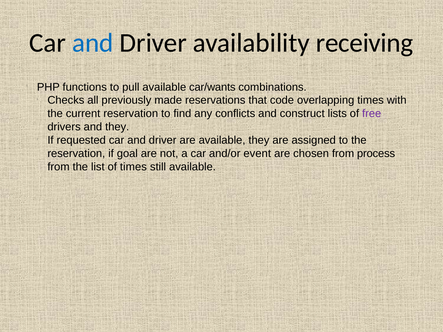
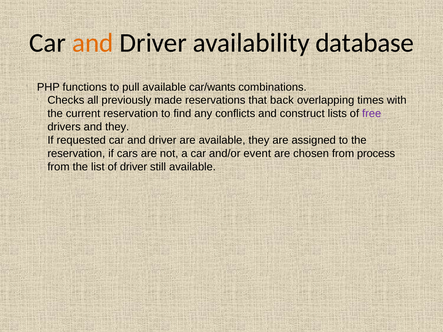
and at (93, 43) colour: blue -> orange
receiving: receiving -> database
code: code -> back
goal: goal -> cars
of times: times -> driver
